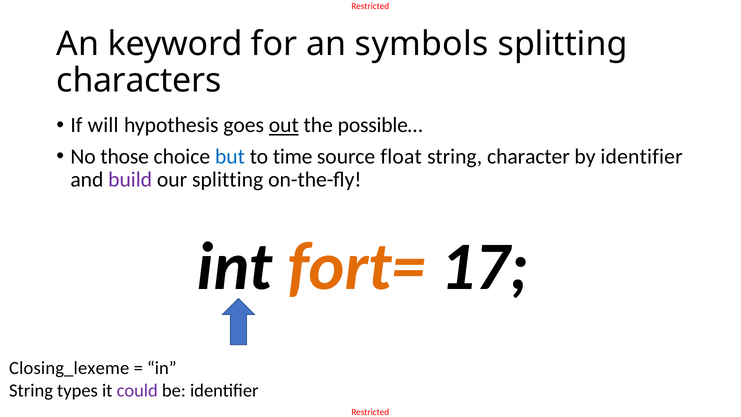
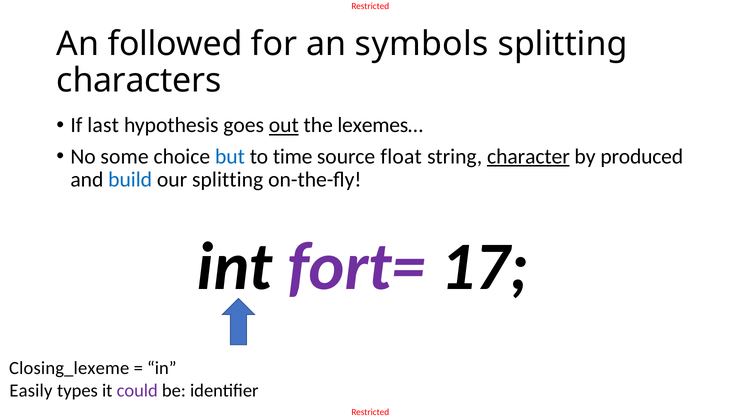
keyword: keyword -> followed
will: will -> last
possible…: possible… -> lexemes…
those: those -> some
character underline: none -> present
by identifier: identifier -> produced
build colour: purple -> blue
fort= colour: orange -> purple
String at (31, 390): String -> Easily
